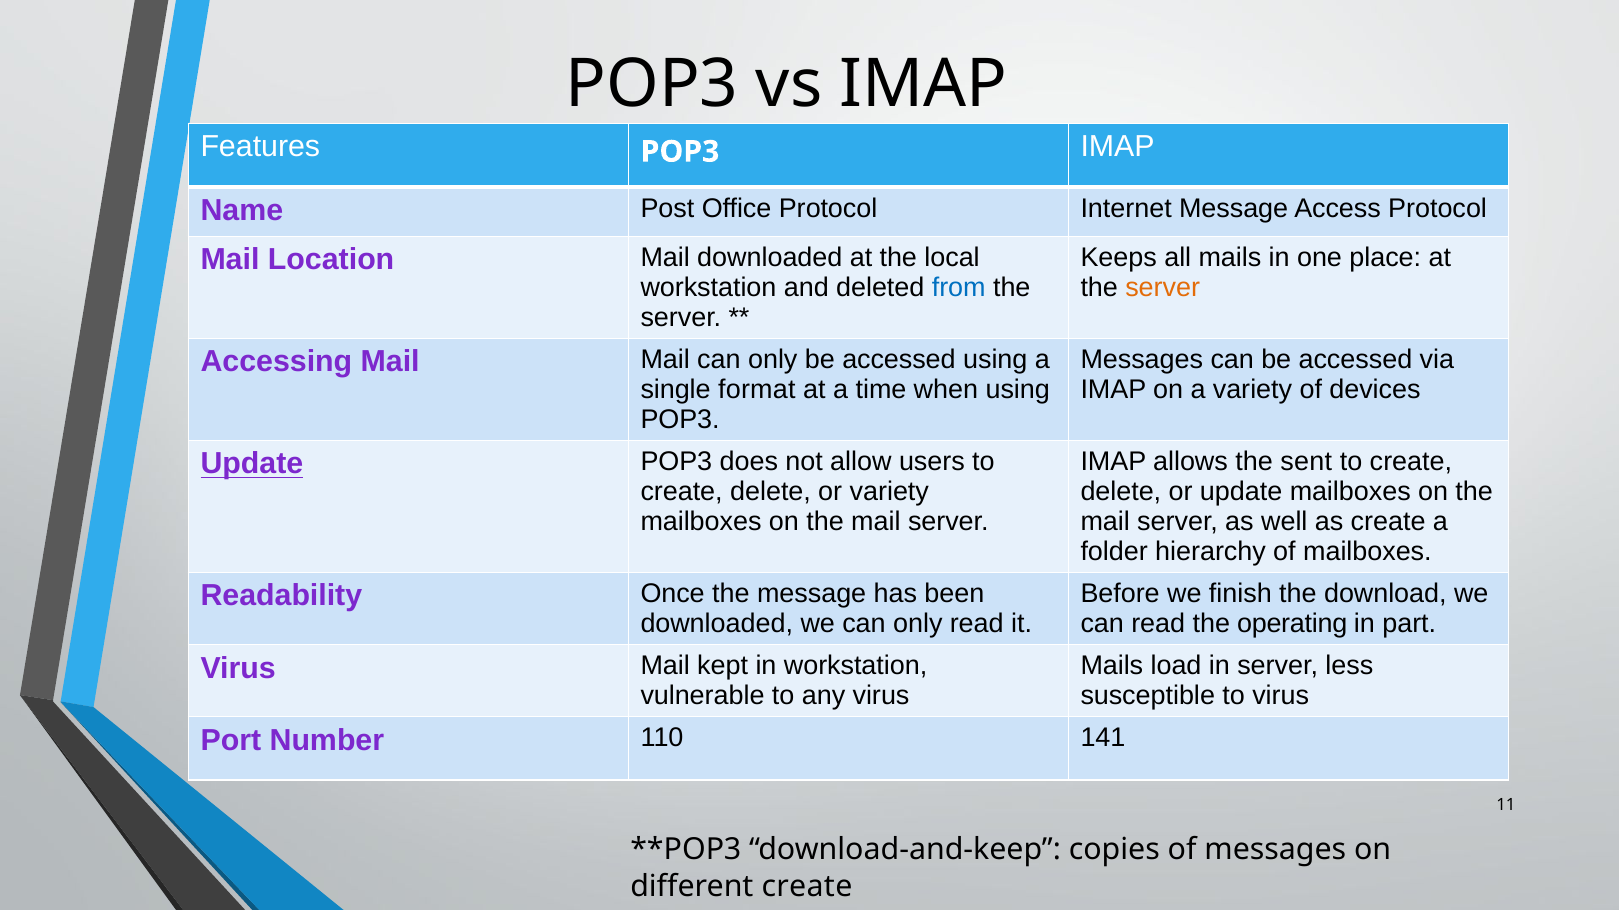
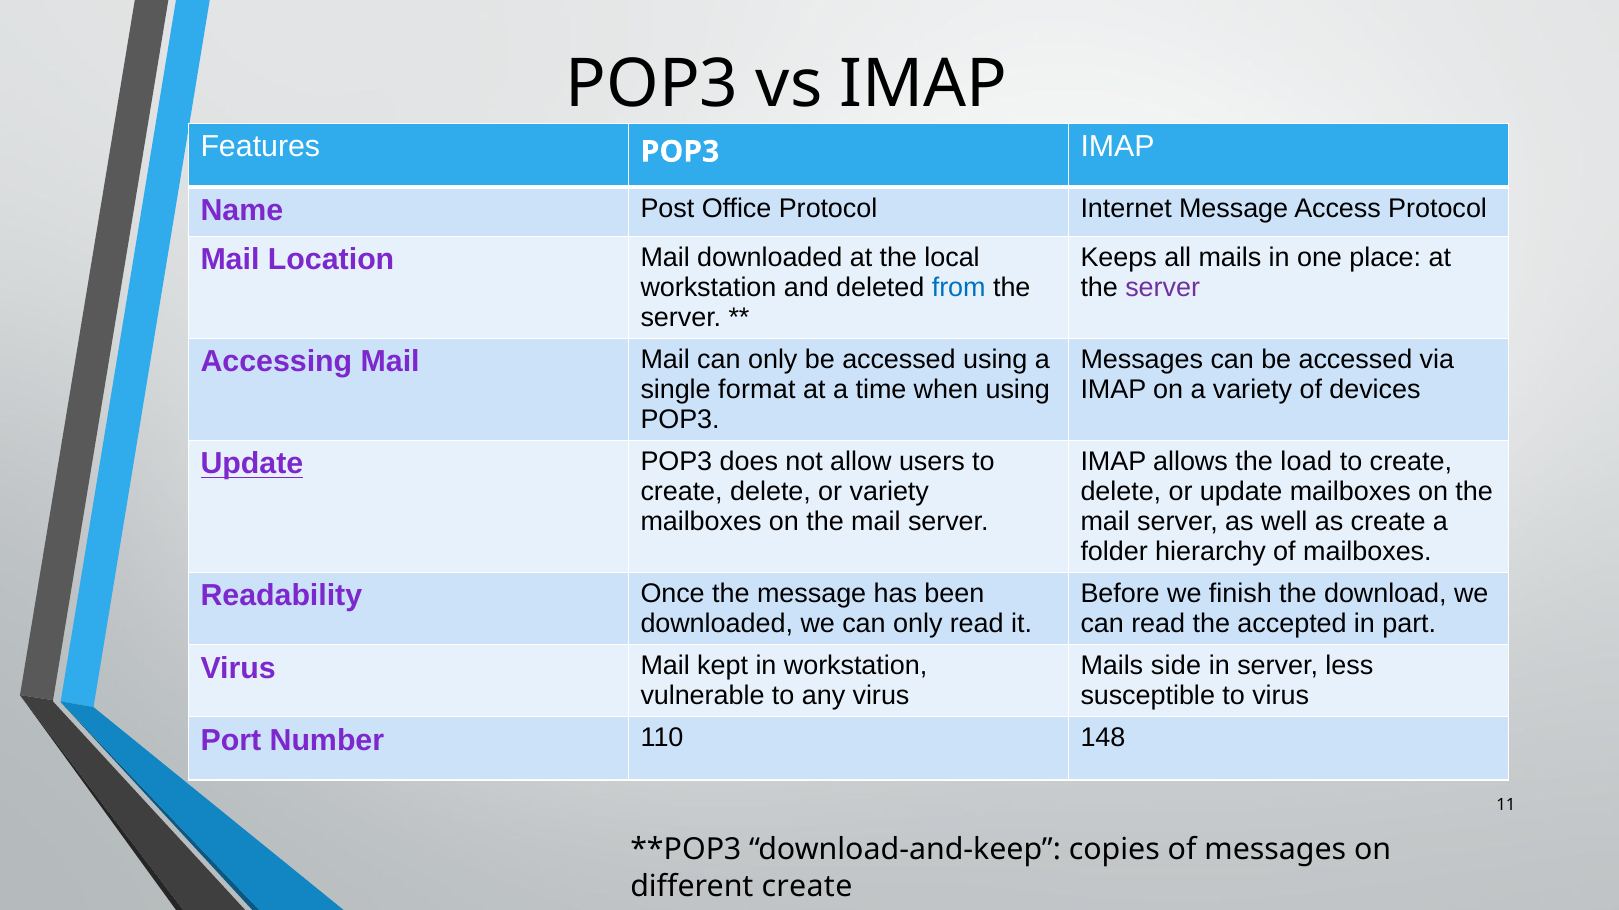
server at (1163, 288) colour: orange -> purple
sent: sent -> load
operating: operating -> accepted
load: load -> side
141: 141 -> 148
